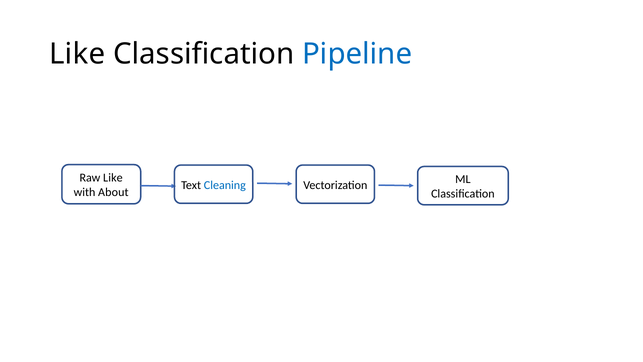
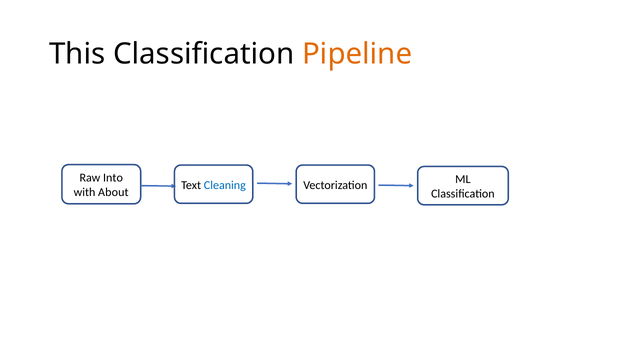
Like at (77, 54): Like -> This
Pipeline colour: blue -> orange
Raw Like: Like -> Into
